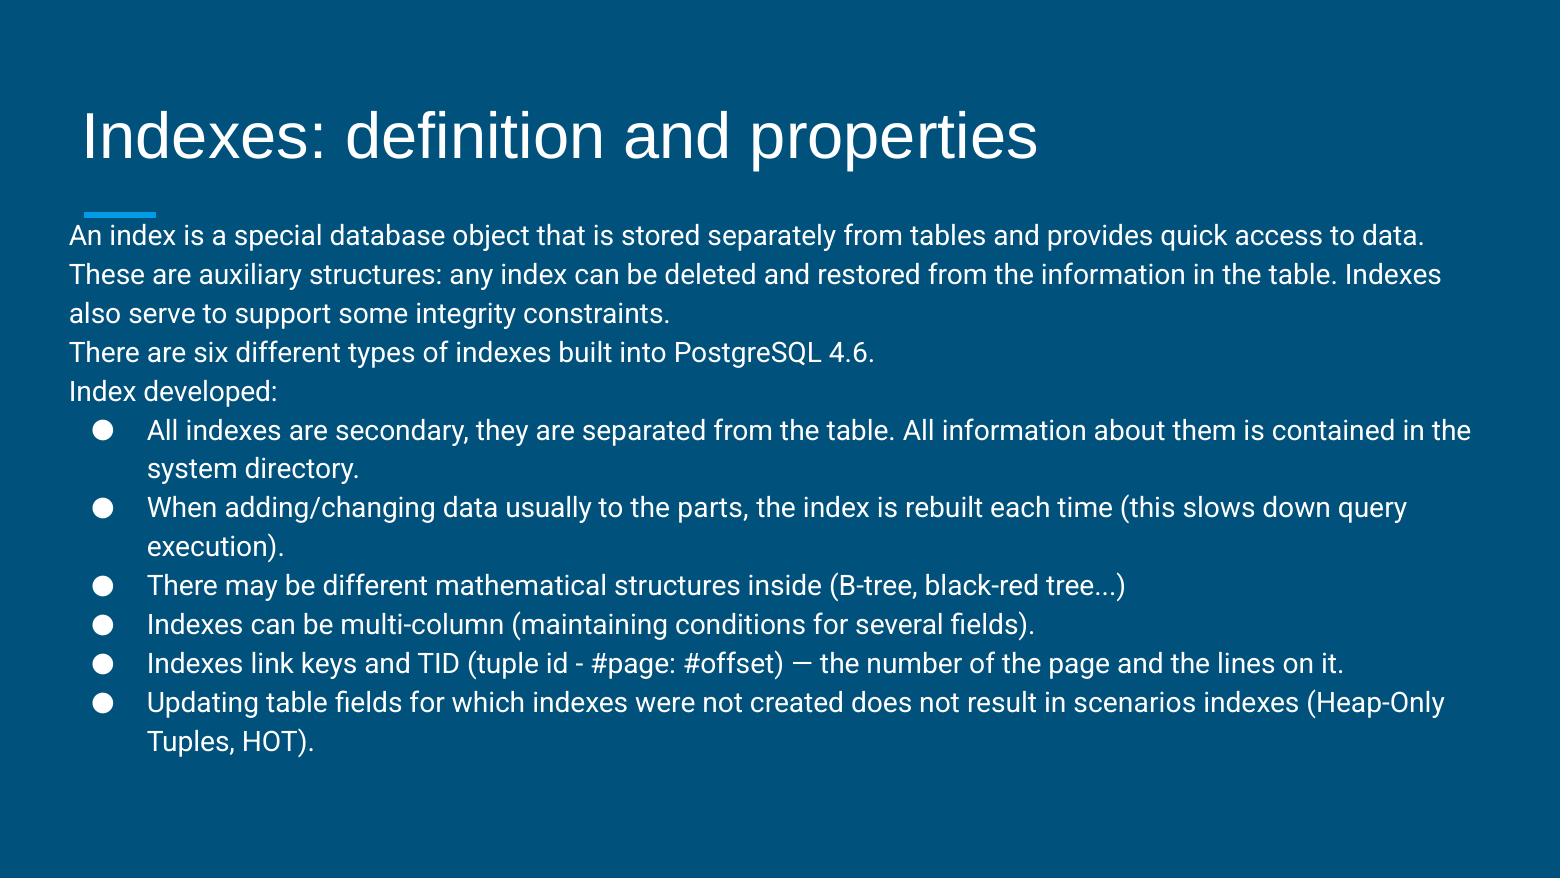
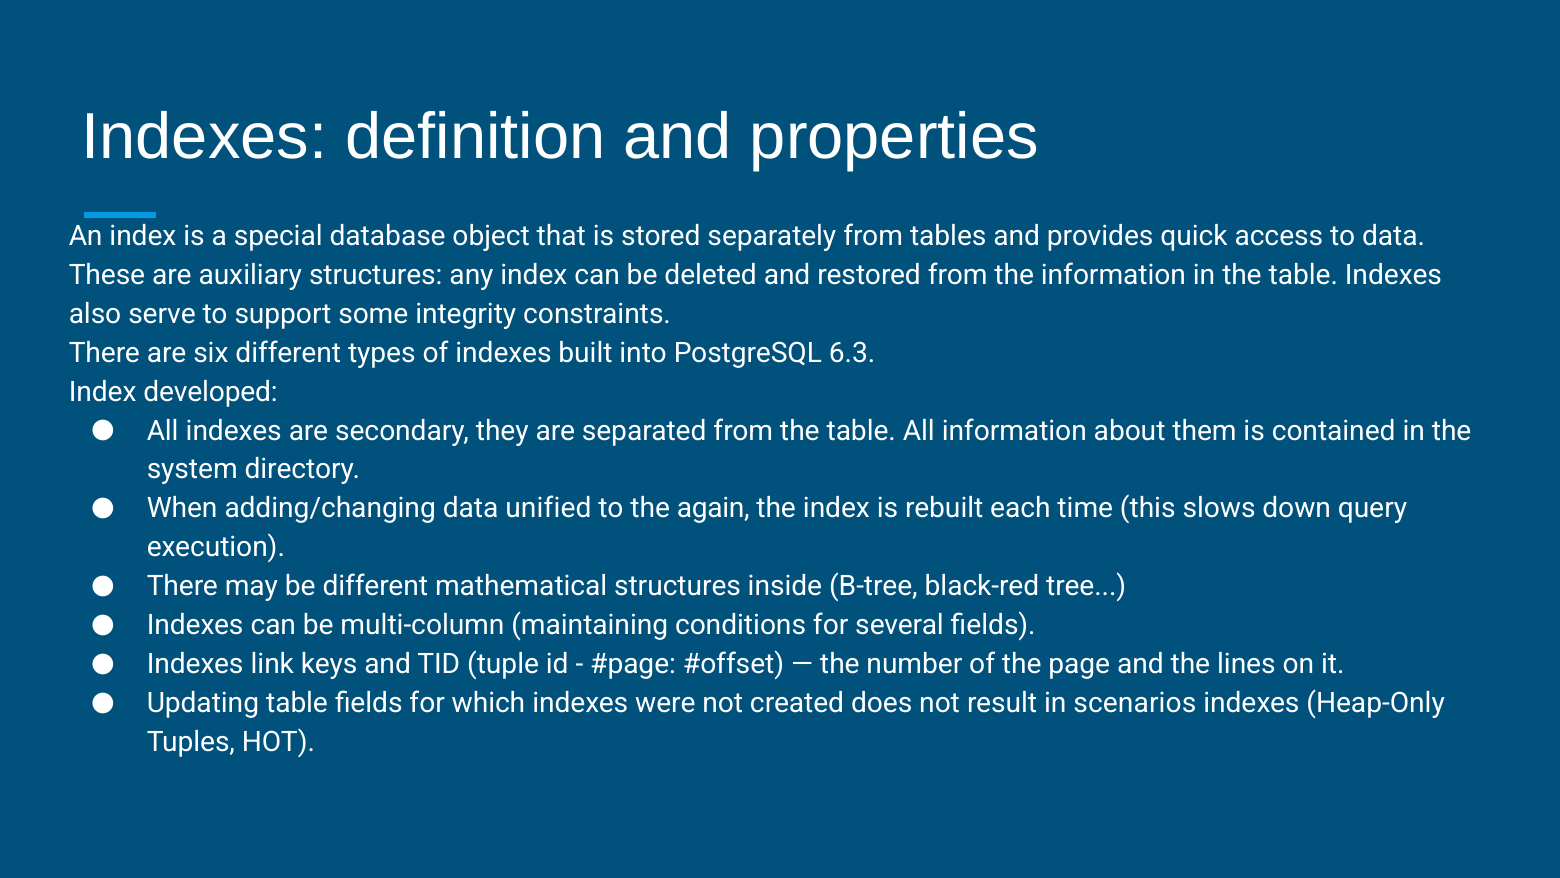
4.6: 4.6 -> 6.3
usually: usually -> unified
parts: parts -> again
